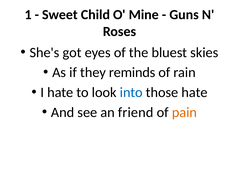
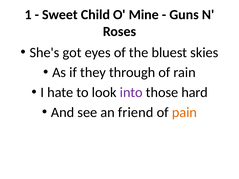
reminds: reminds -> through
into colour: blue -> purple
those hate: hate -> hard
